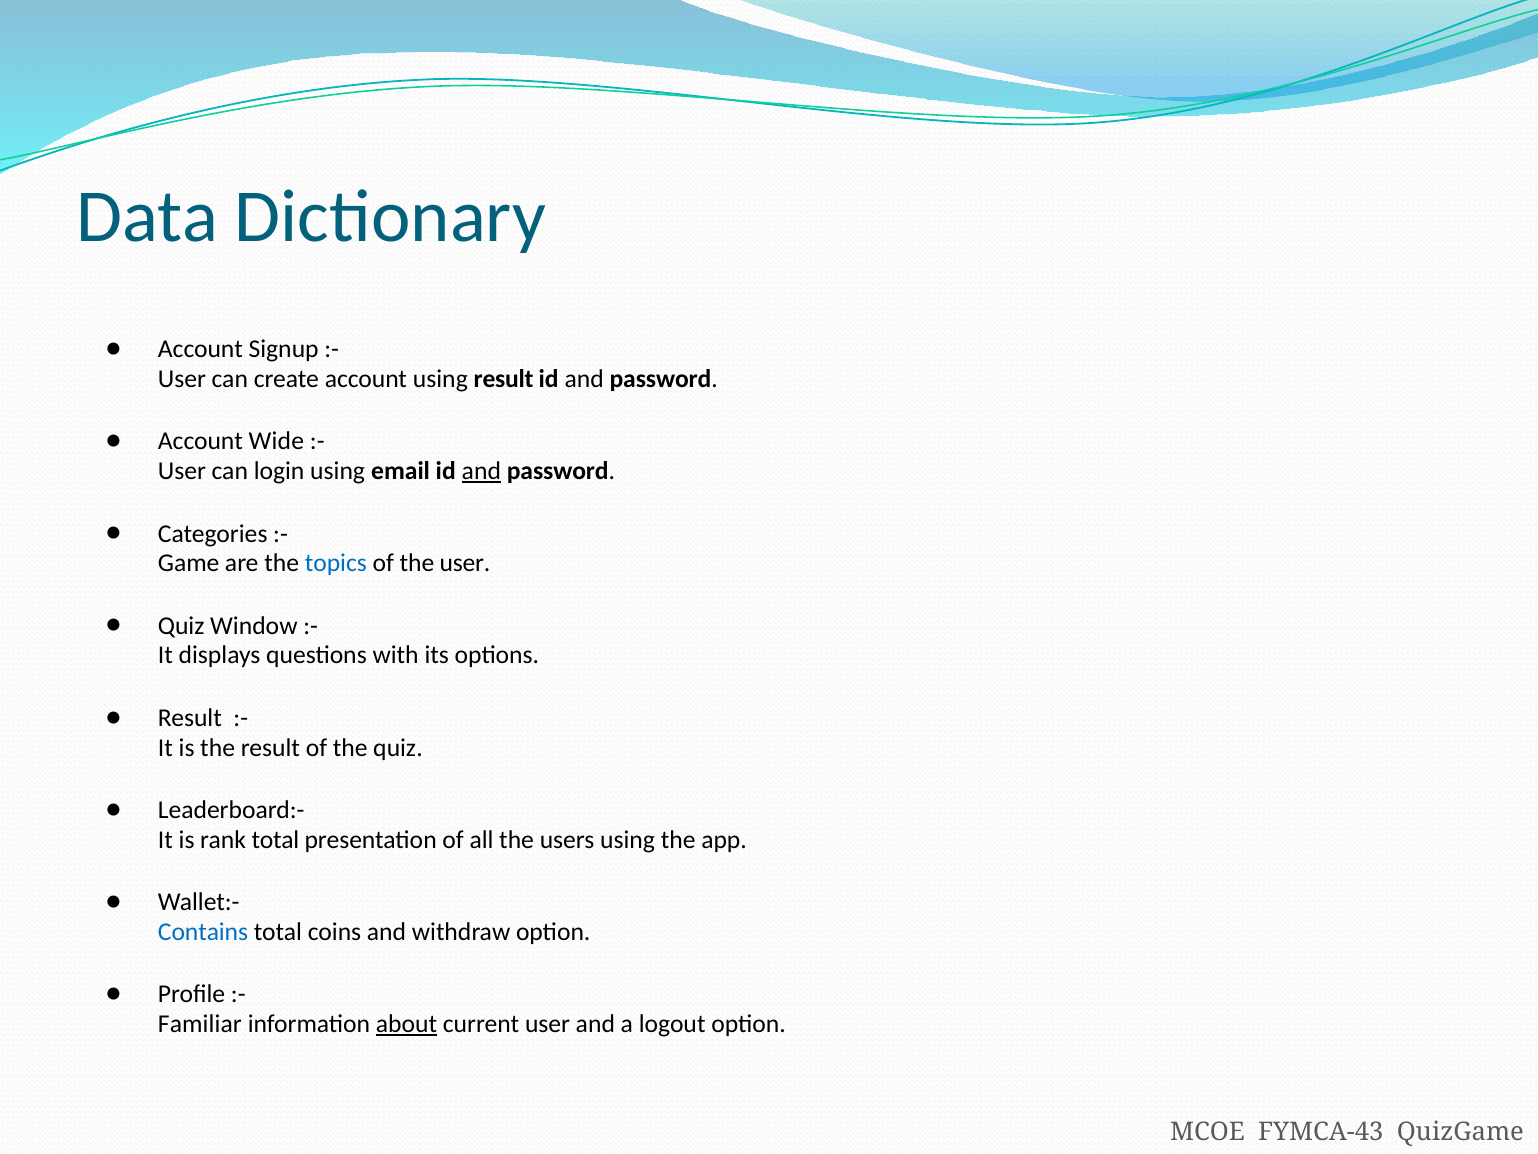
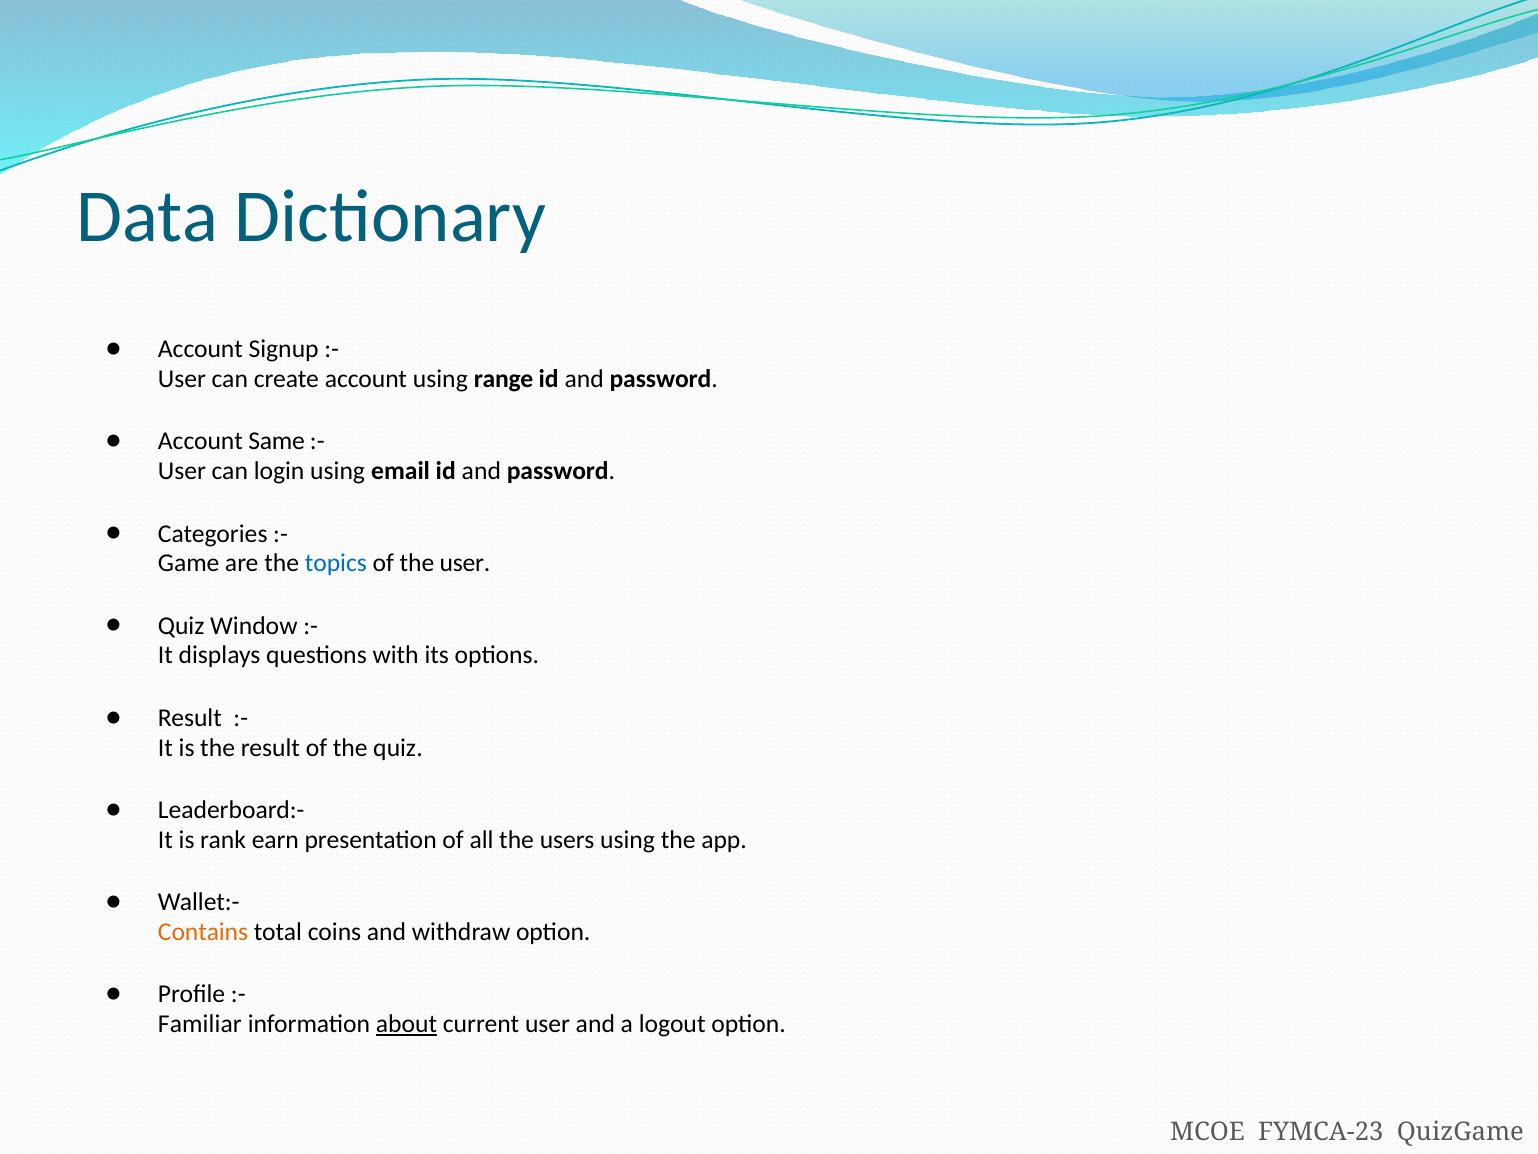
using result: result -> range
Wide: Wide -> Same
and at (481, 471) underline: present -> none
rank total: total -> earn
Contains colour: blue -> orange
FYMCA-43: FYMCA-43 -> FYMCA-23
